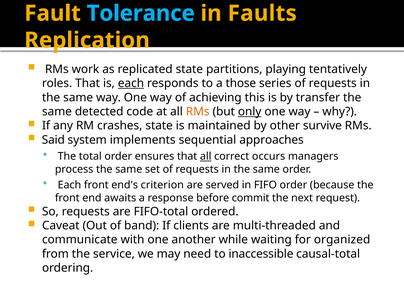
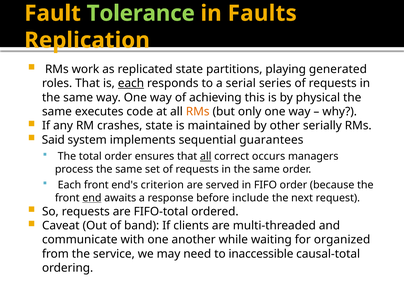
Tolerance colour: light blue -> light green
tentatively: tentatively -> generated
those: those -> serial
transfer: transfer -> physical
detected: detected -> executes
only underline: present -> none
survive: survive -> serially
approaches: approaches -> guarantees
end underline: none -> present
commit: commit -> include
